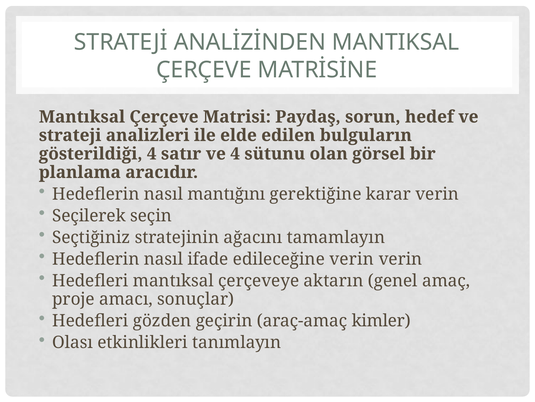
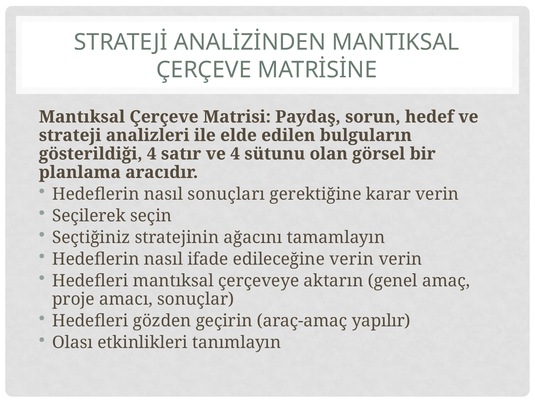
mantığını: mantığını -> sonuçları
kimler: kimler -> yapılır
